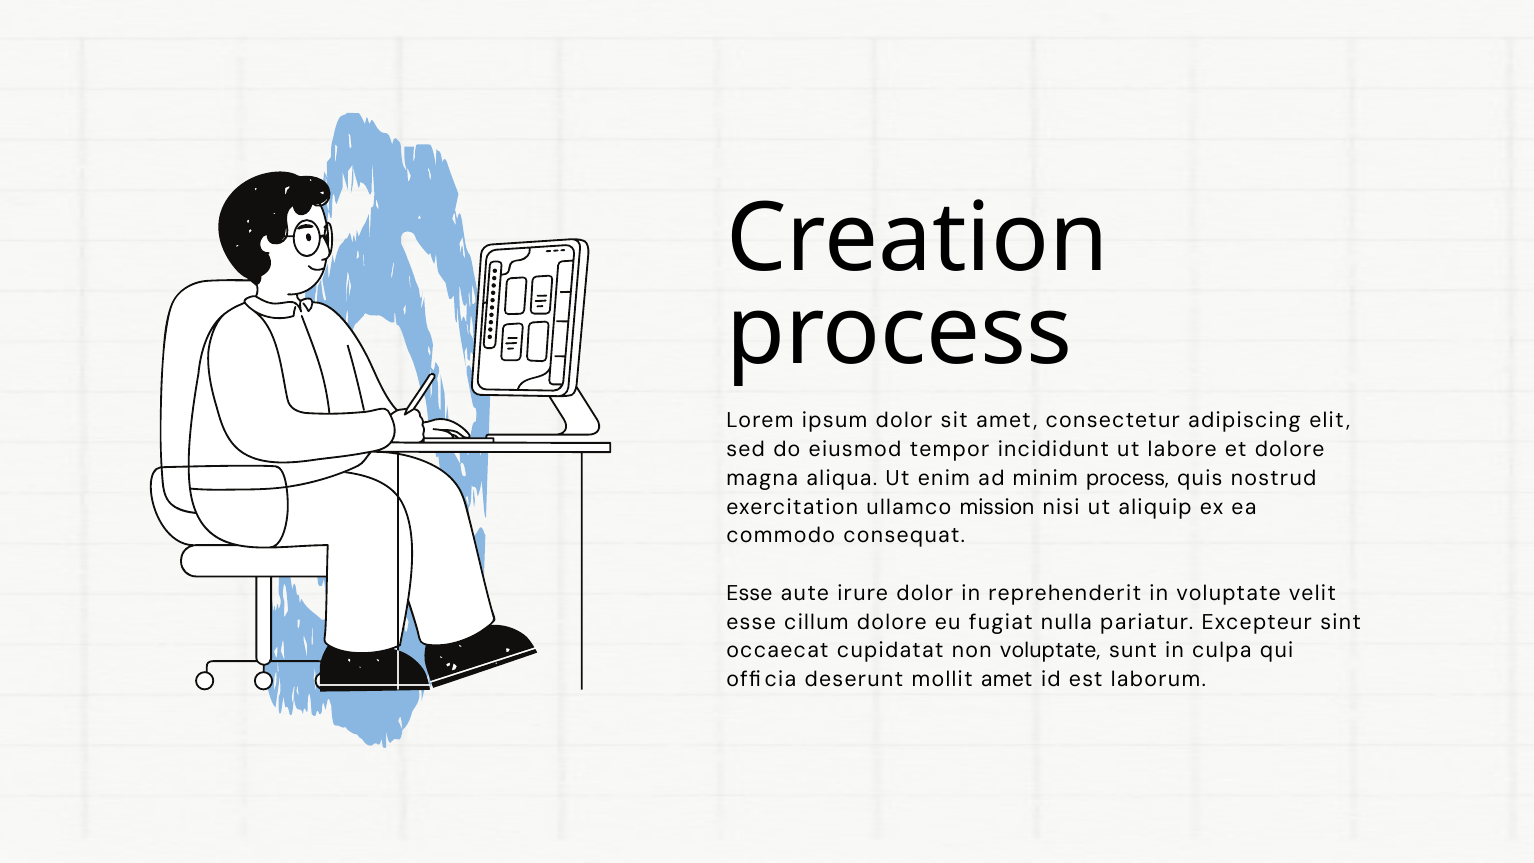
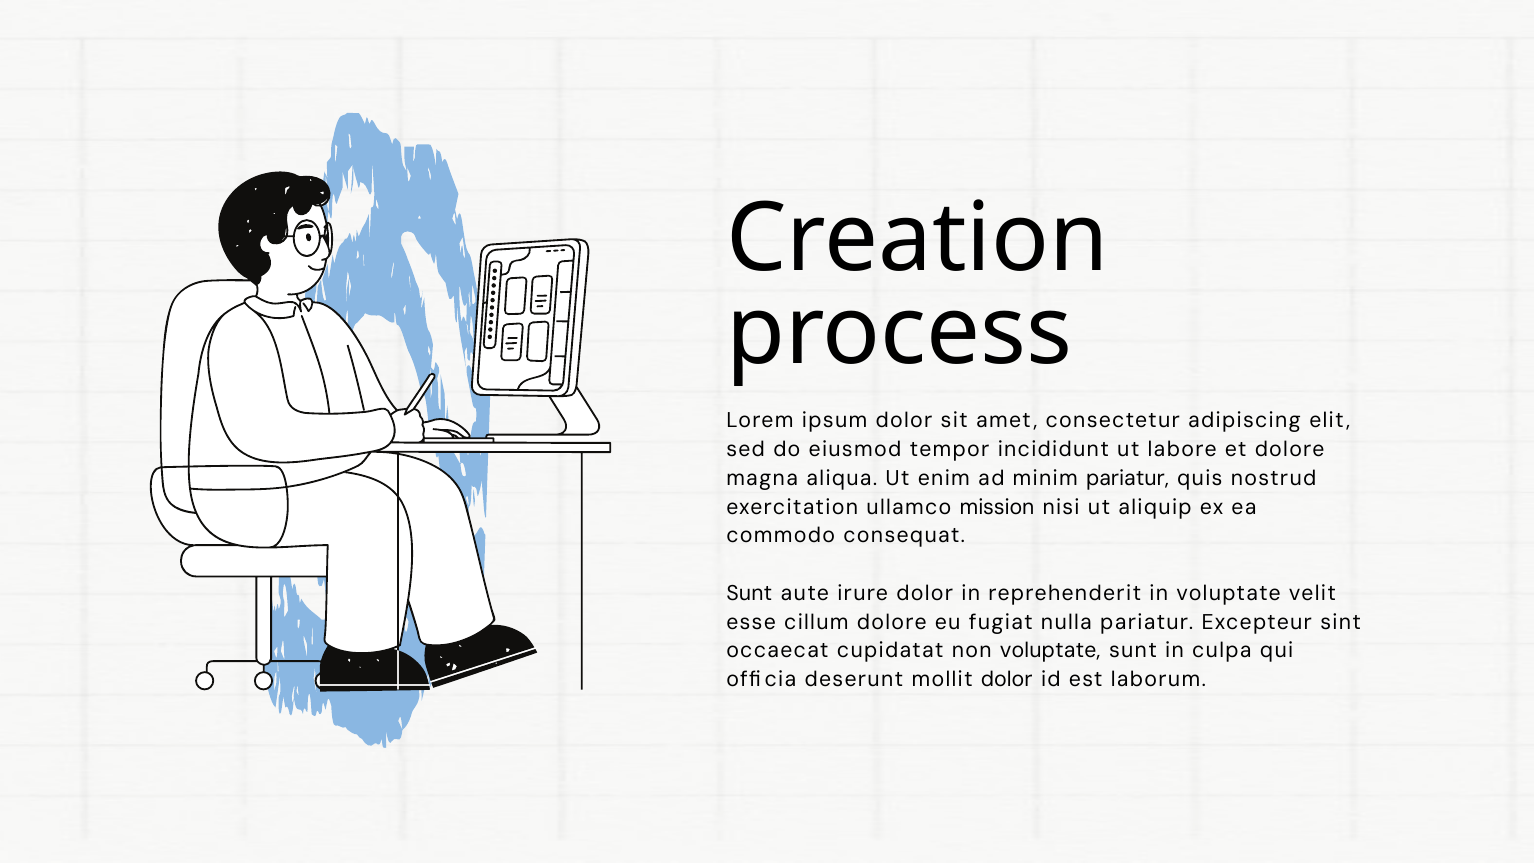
minim process: process -> pariatur
Esse at (749, 593): Esse -> Sunt
mollit amet: amet -> dolor
